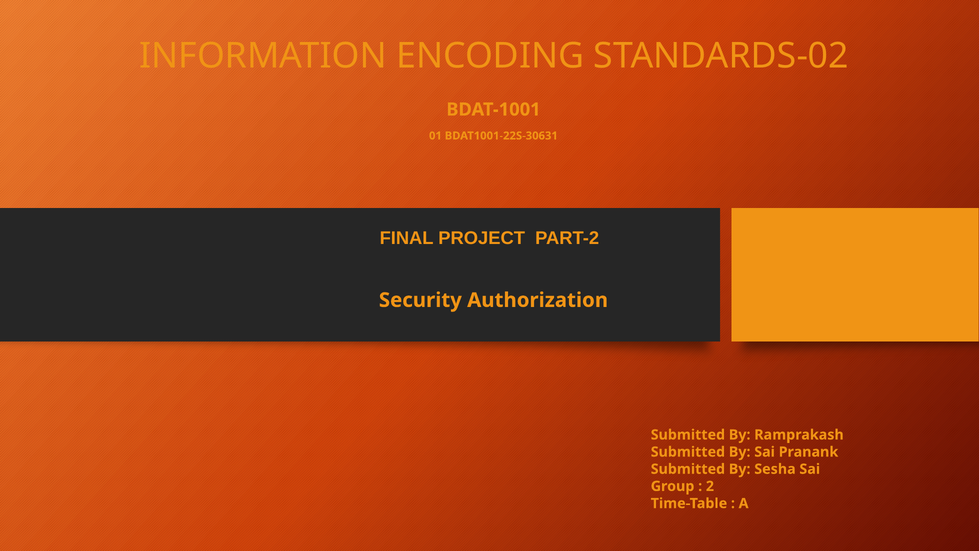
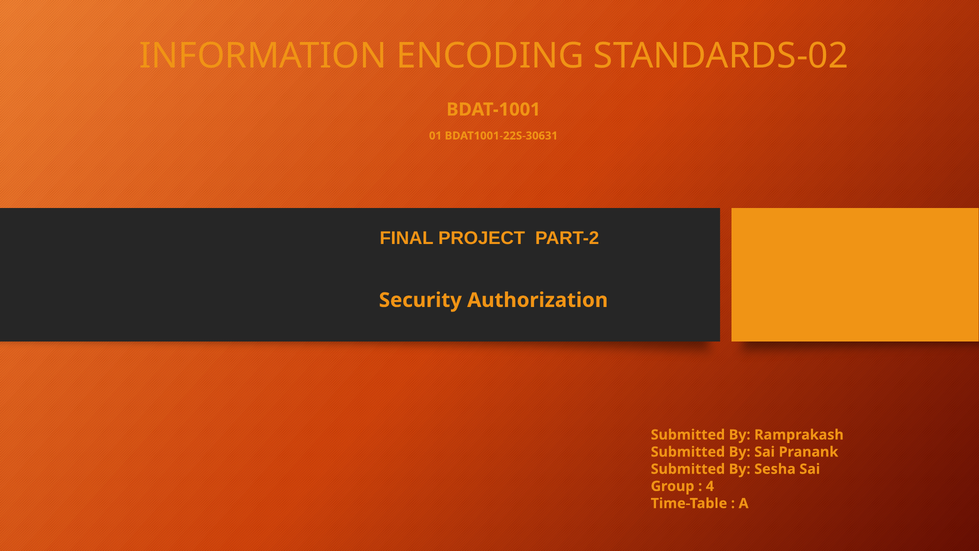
2: 2 -> 4
